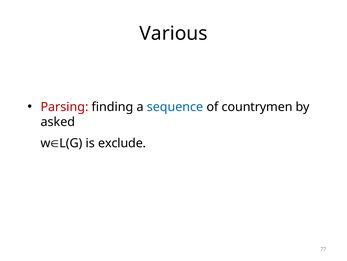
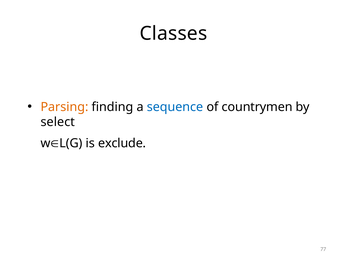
Various: Various -> Classes
Parsing colour: red -> orange
asked: asked -> select
